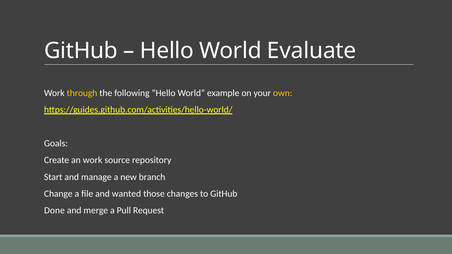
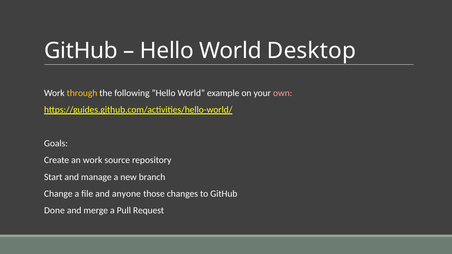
Evaluate: Evaluate -> Desktop
own colour: yellow -> pink
wanted: wanted -> anyone
